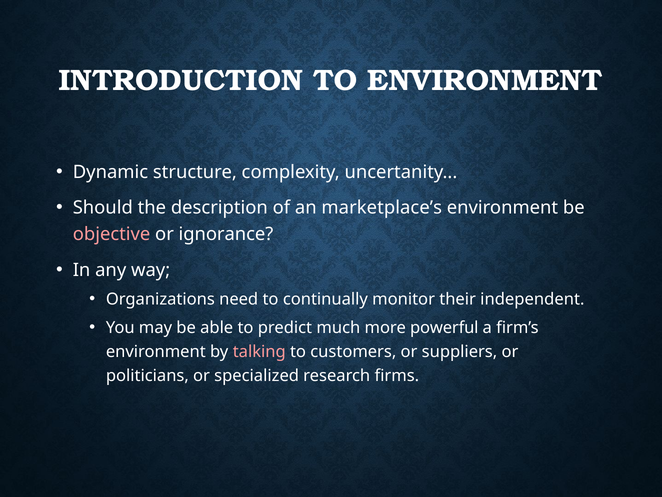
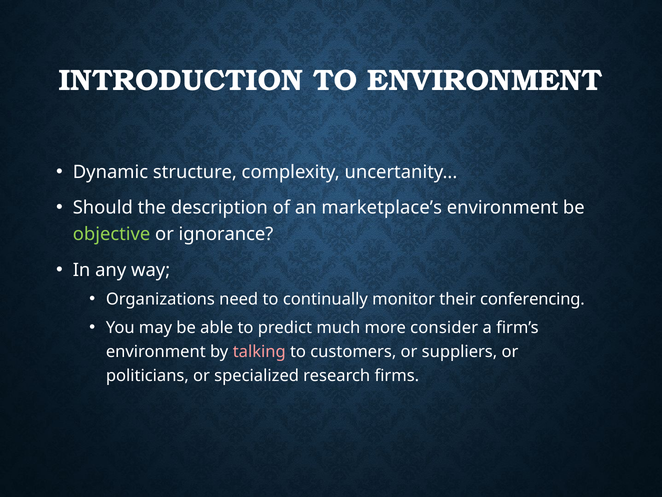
objective colour: pink -> light green
independent: independent -> conferencing
powerful: powerful -> consider
